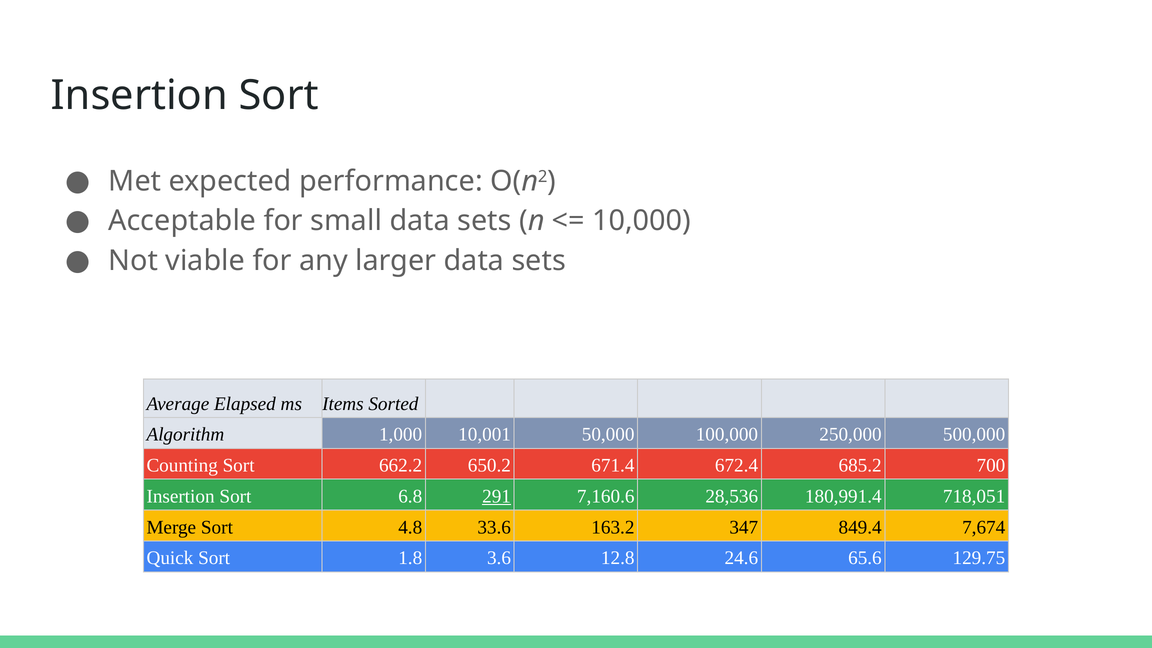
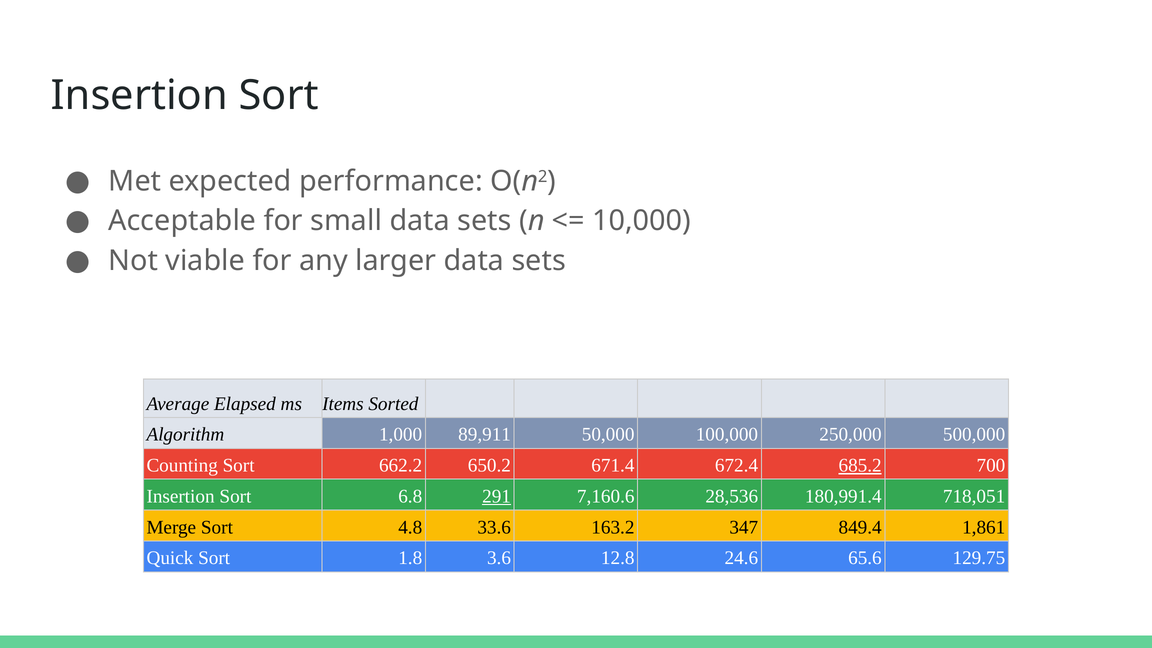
10,001: 10,001 -> 89,911
685.2 underline: none -> present
7,674: 7,674 -> 1,861
